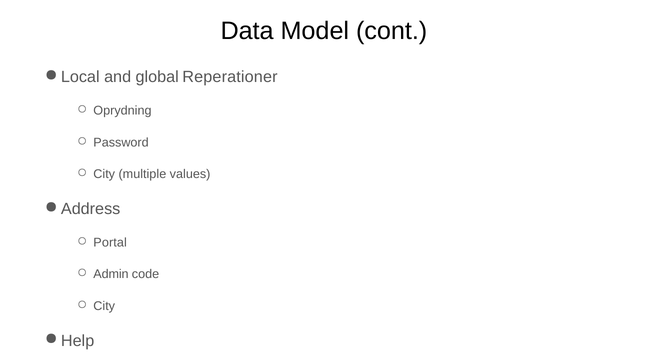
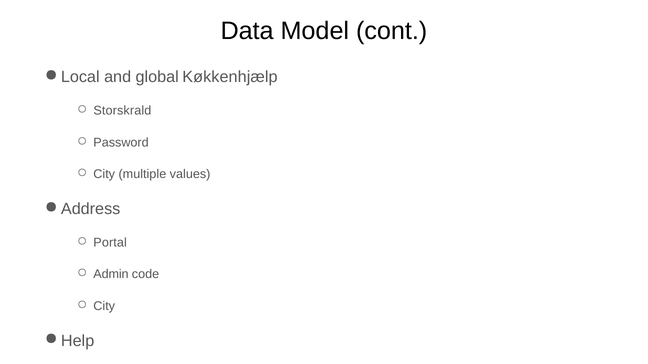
Reperationer: Reperationer -> Køkkenhjælp
Oprydning: Oprydning -> Storskrald
